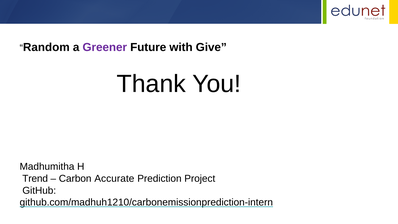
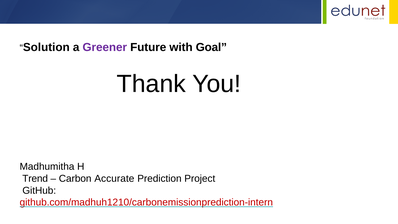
Random: Random -> Solution
Give: Give -> Goal
github.com/madhuh1210/carbonemissionprediction-intern colour: black -> red
